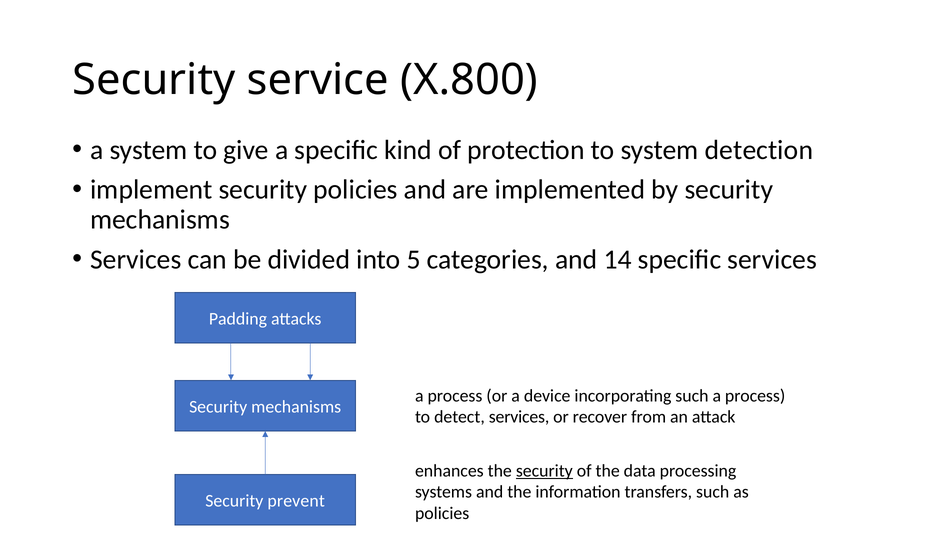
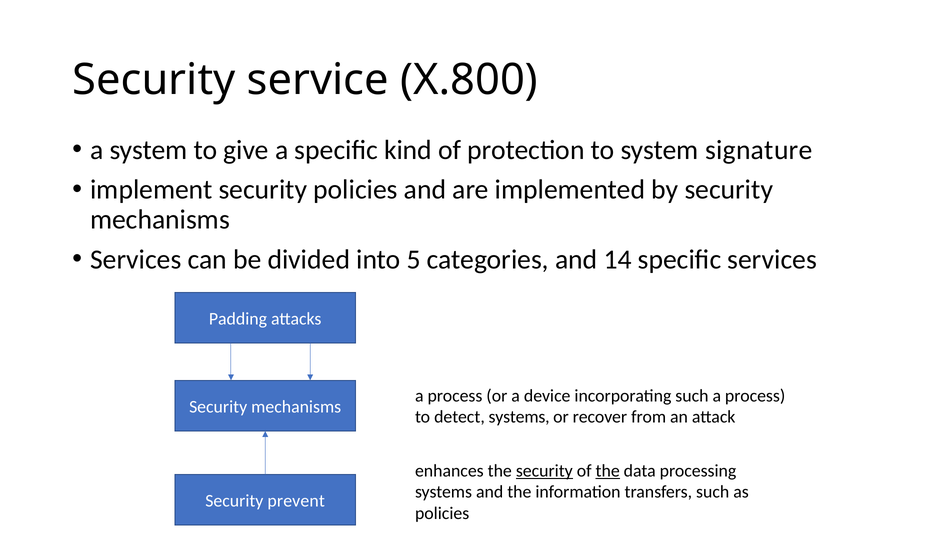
detection: detection -> signature
detect services: services -> systems
the at (608, 470) underline: none -> present
